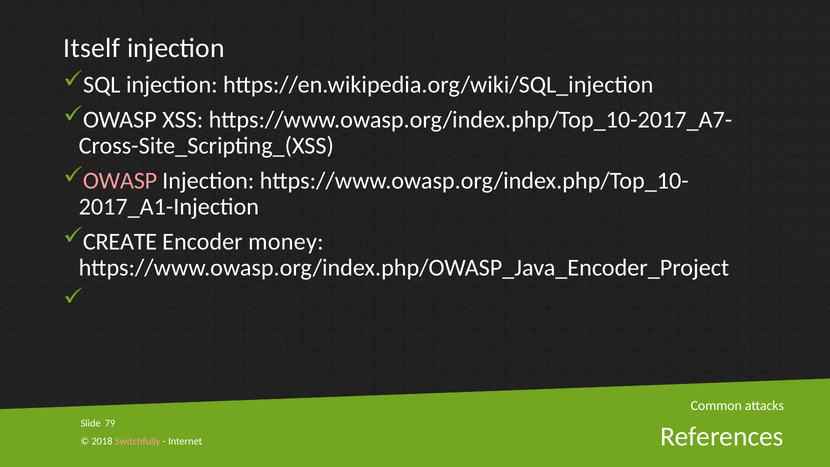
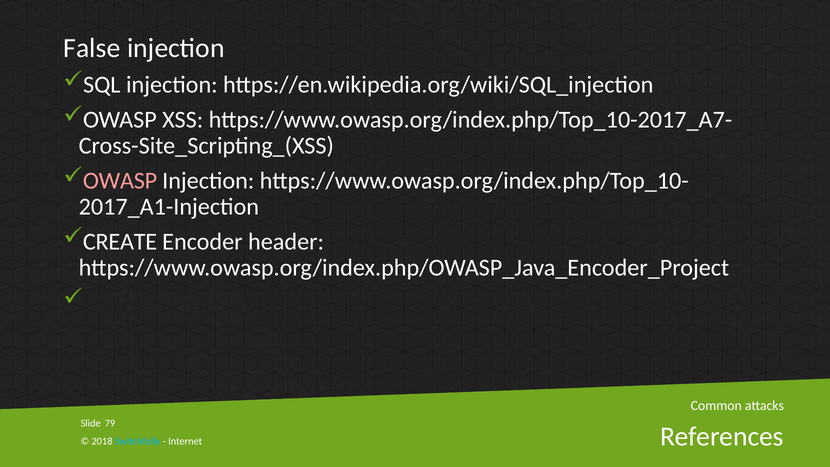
Itself: Itself -> False
money: money -> header
Switchfully colour: pink -> light blue
